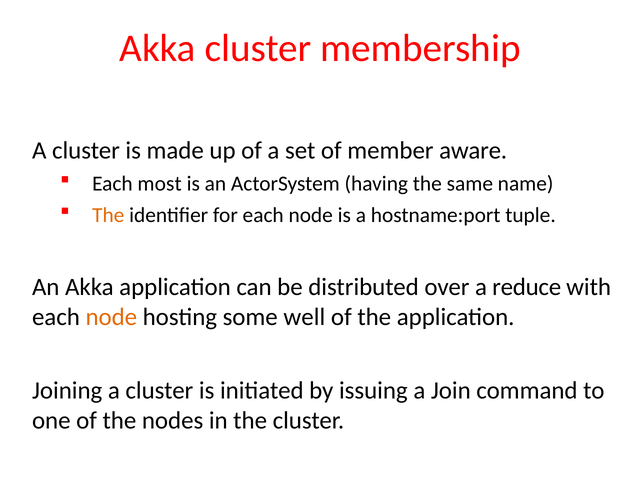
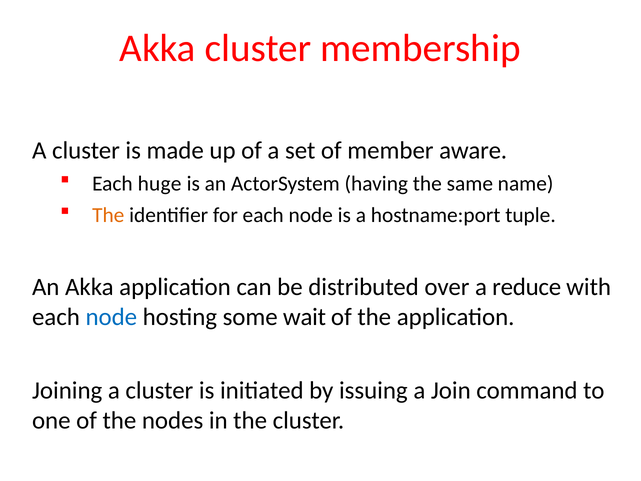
most: most -> huge
node at (111, 317) colour: orange -> blue
well: well -> wait
